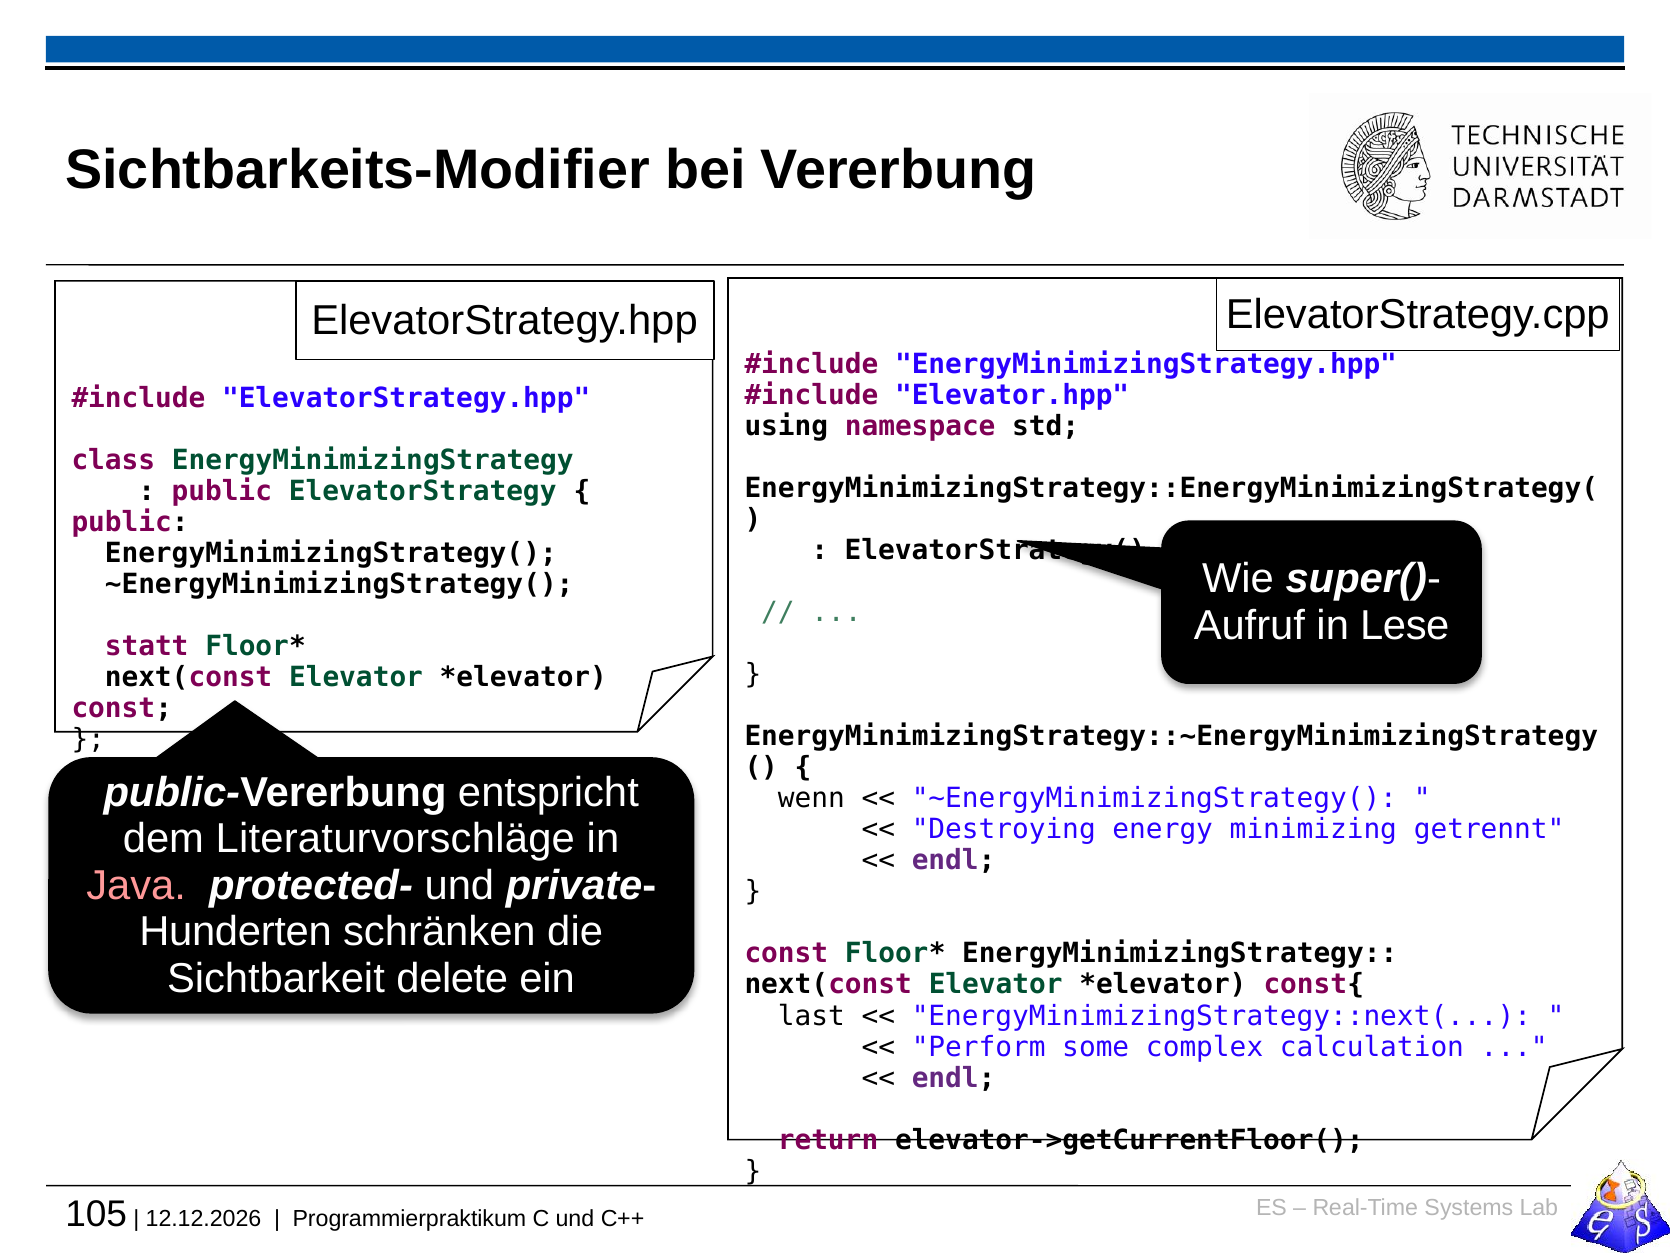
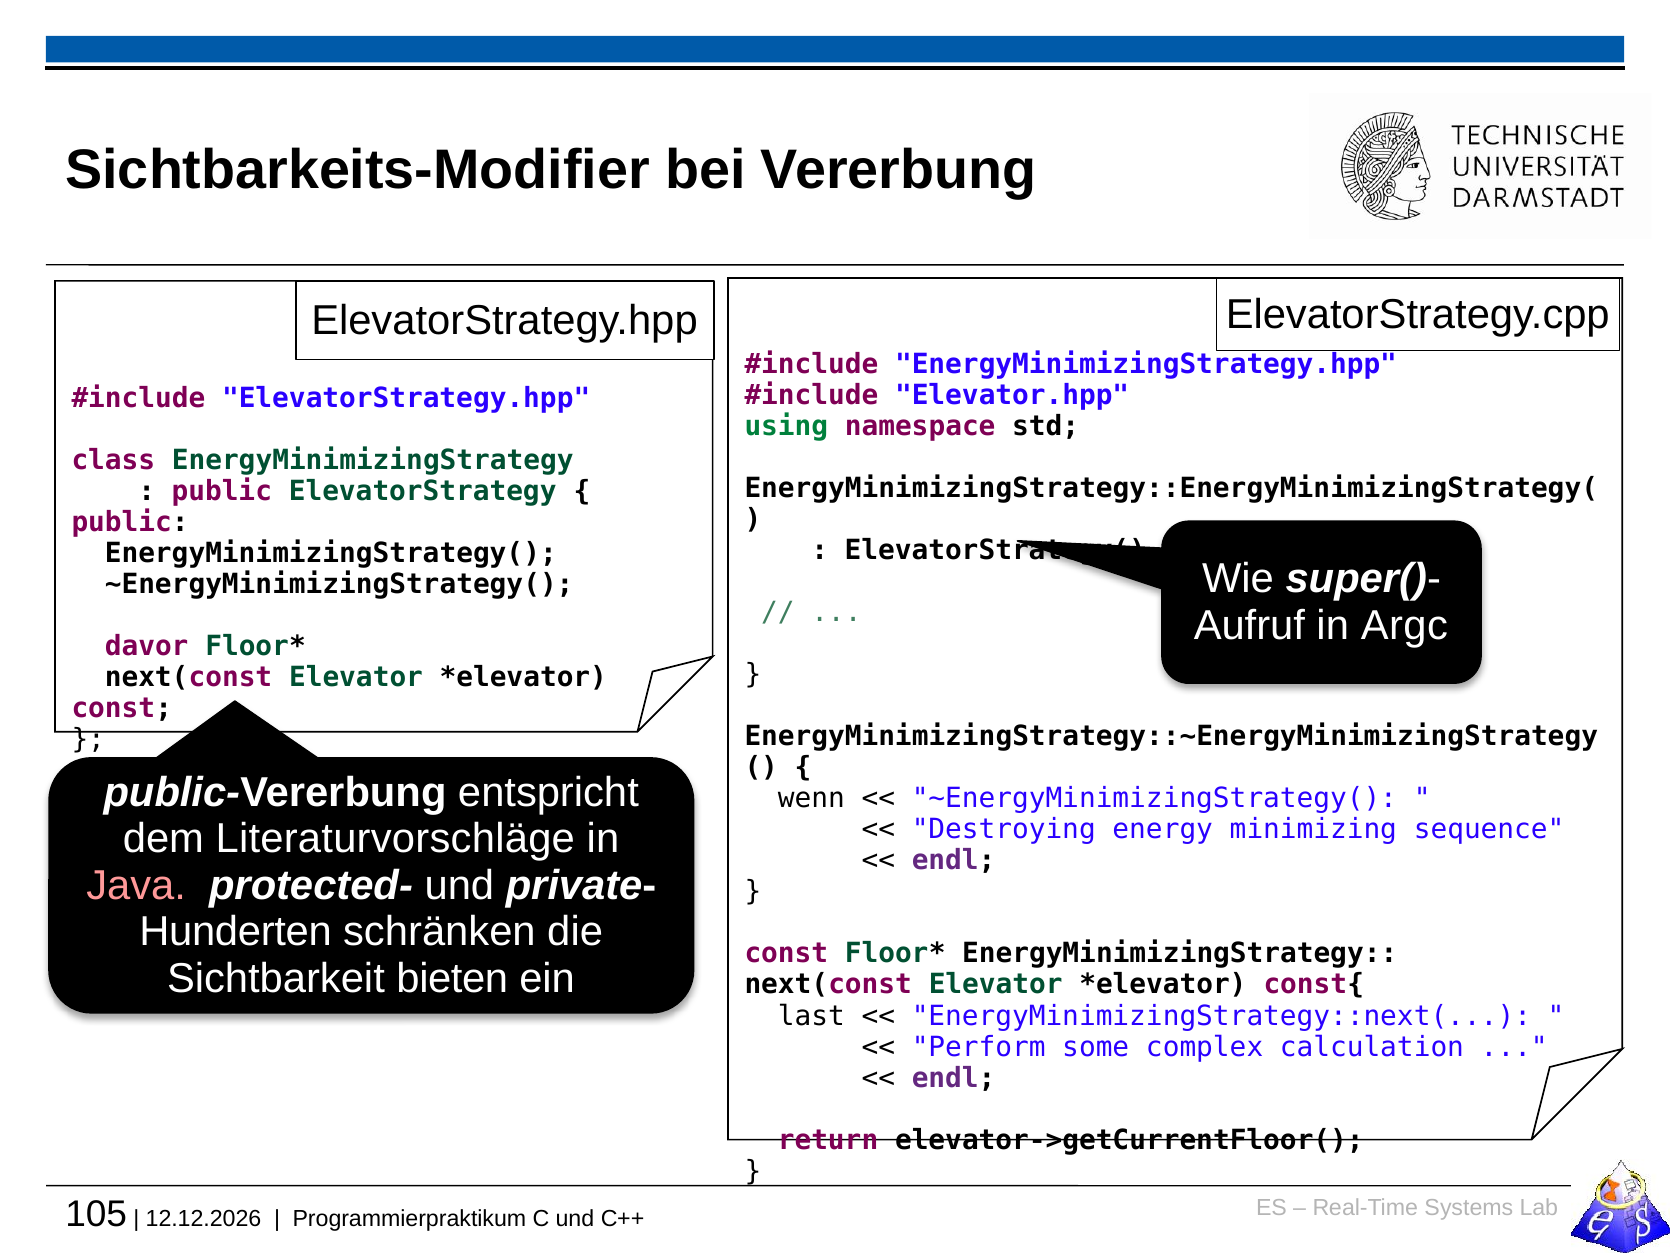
using colour: black -> green
Lese: Lese -> Argc
statt: statt -> davor
getrennt: getrennt -> sequence
delete: delete -> bieten
